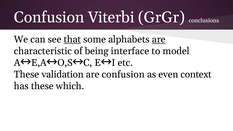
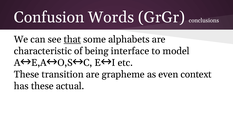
Viterbi: Viterbi -> Words
are at (159, 39) underline: present -> none
validation: validation -> transition
are confusion: confusion -> grapheme
which: which -> actual
